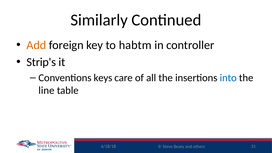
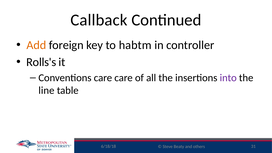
Similarly: Similarly -> Callback
Strip's: Strip's -> Rolls's
Conventions keys: keys -> care
into colour: blue -> purple
